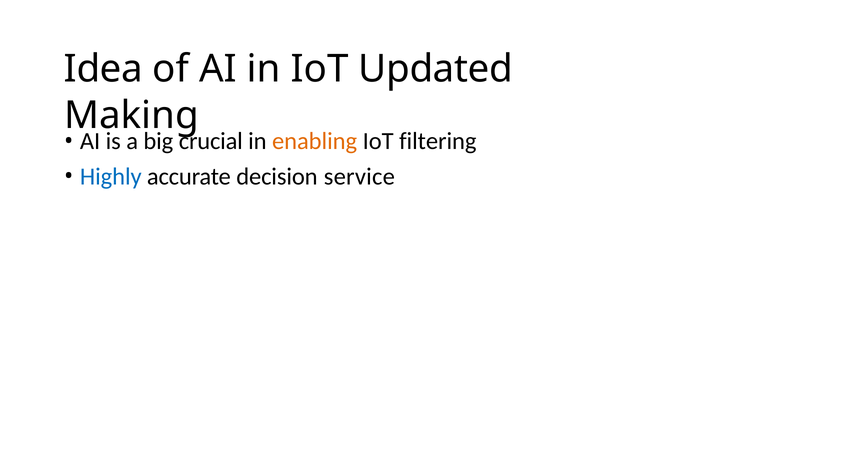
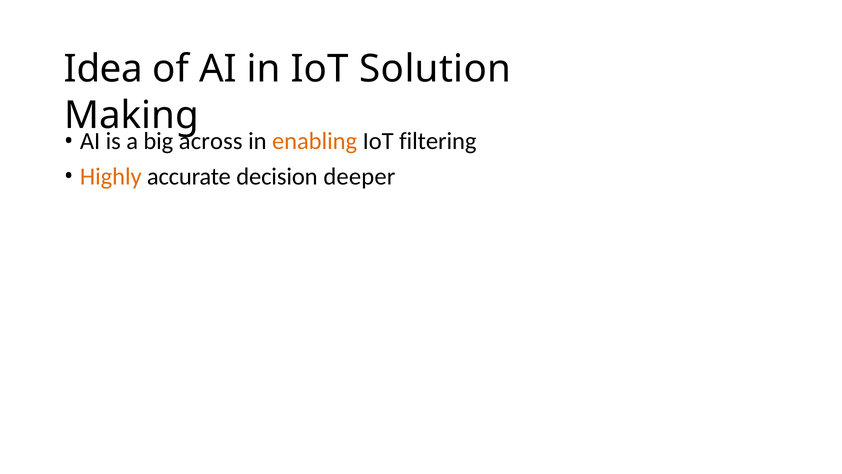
Updated: Updated -> Solution
crucial: crucial -> across
Highly colour: blue -> orange
service: service -> deeper
